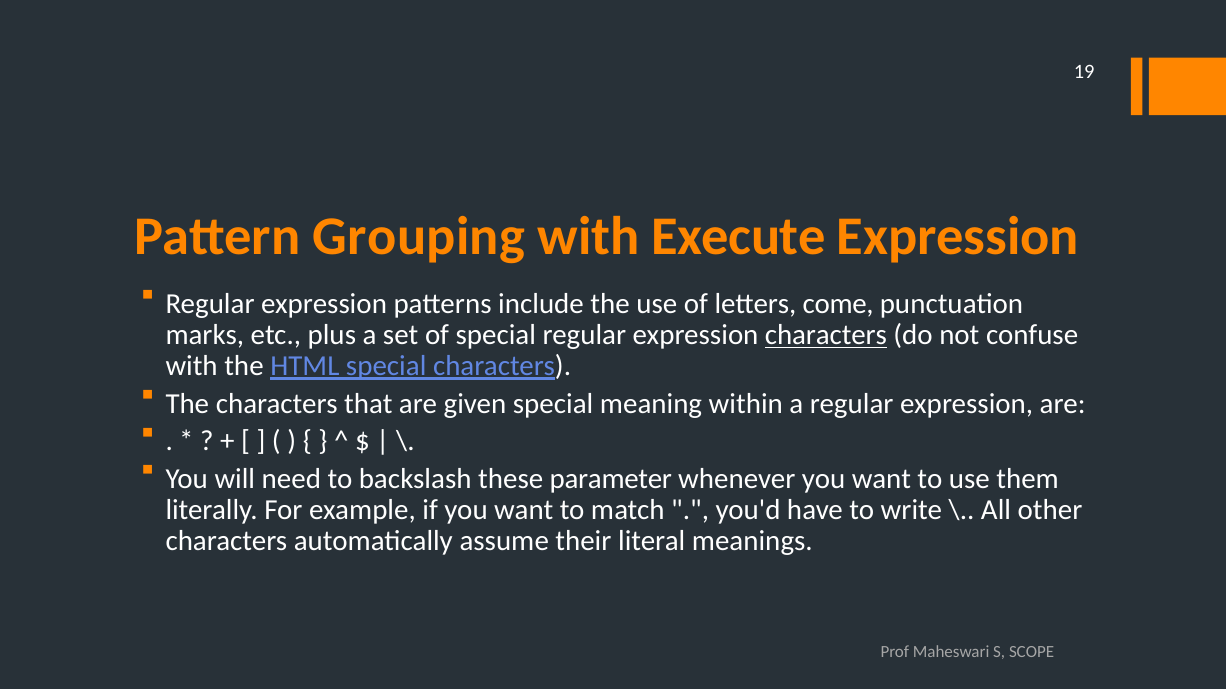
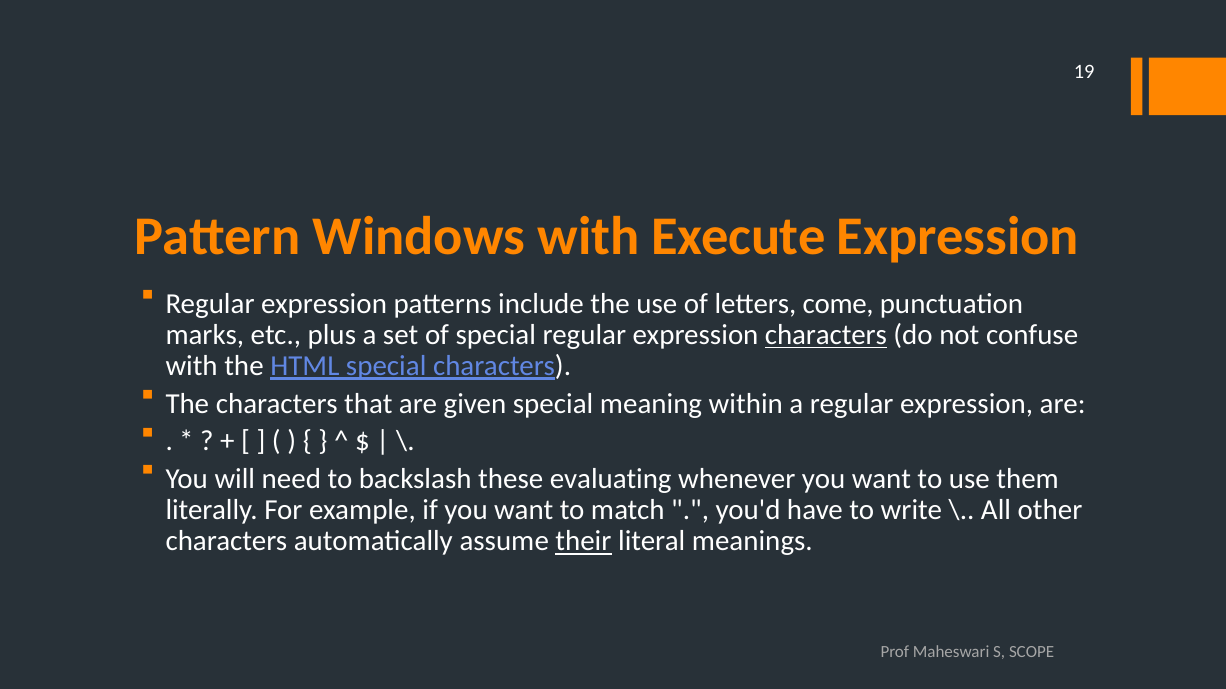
Grouping: Grouping -> Windows
parameter: parameter -> evaluating
their underline: none -> present
